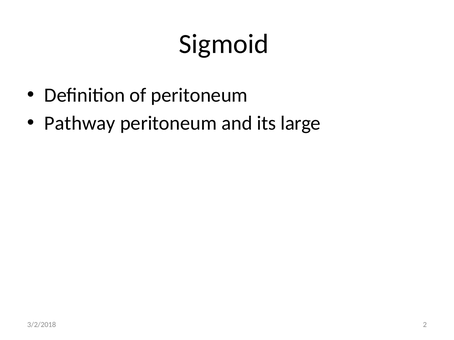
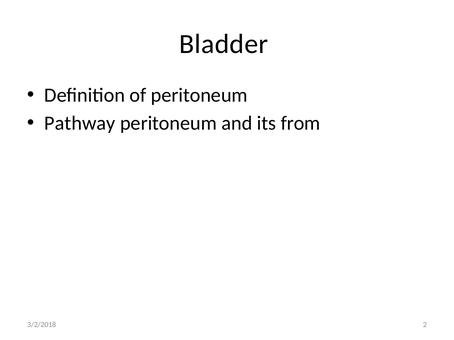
Sigmoid: Sigmoid -> Bladder
large: large -> from
